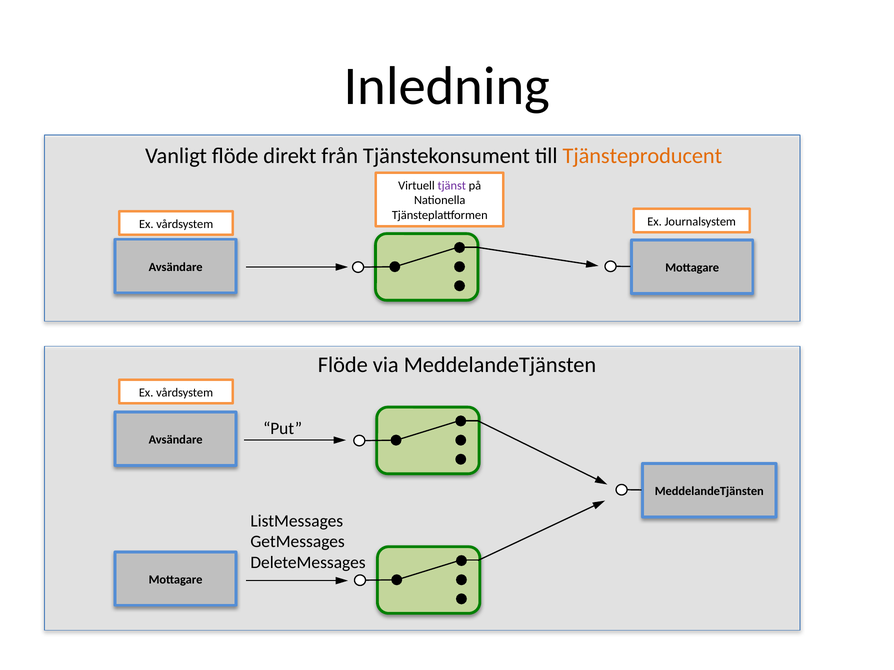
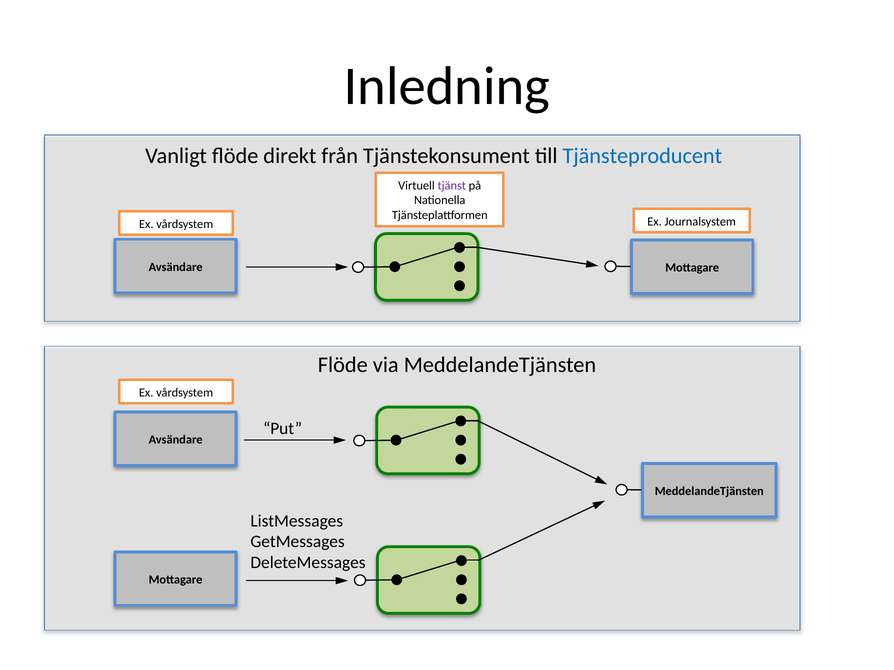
Tjänsteproducent colour: orange -> blue
